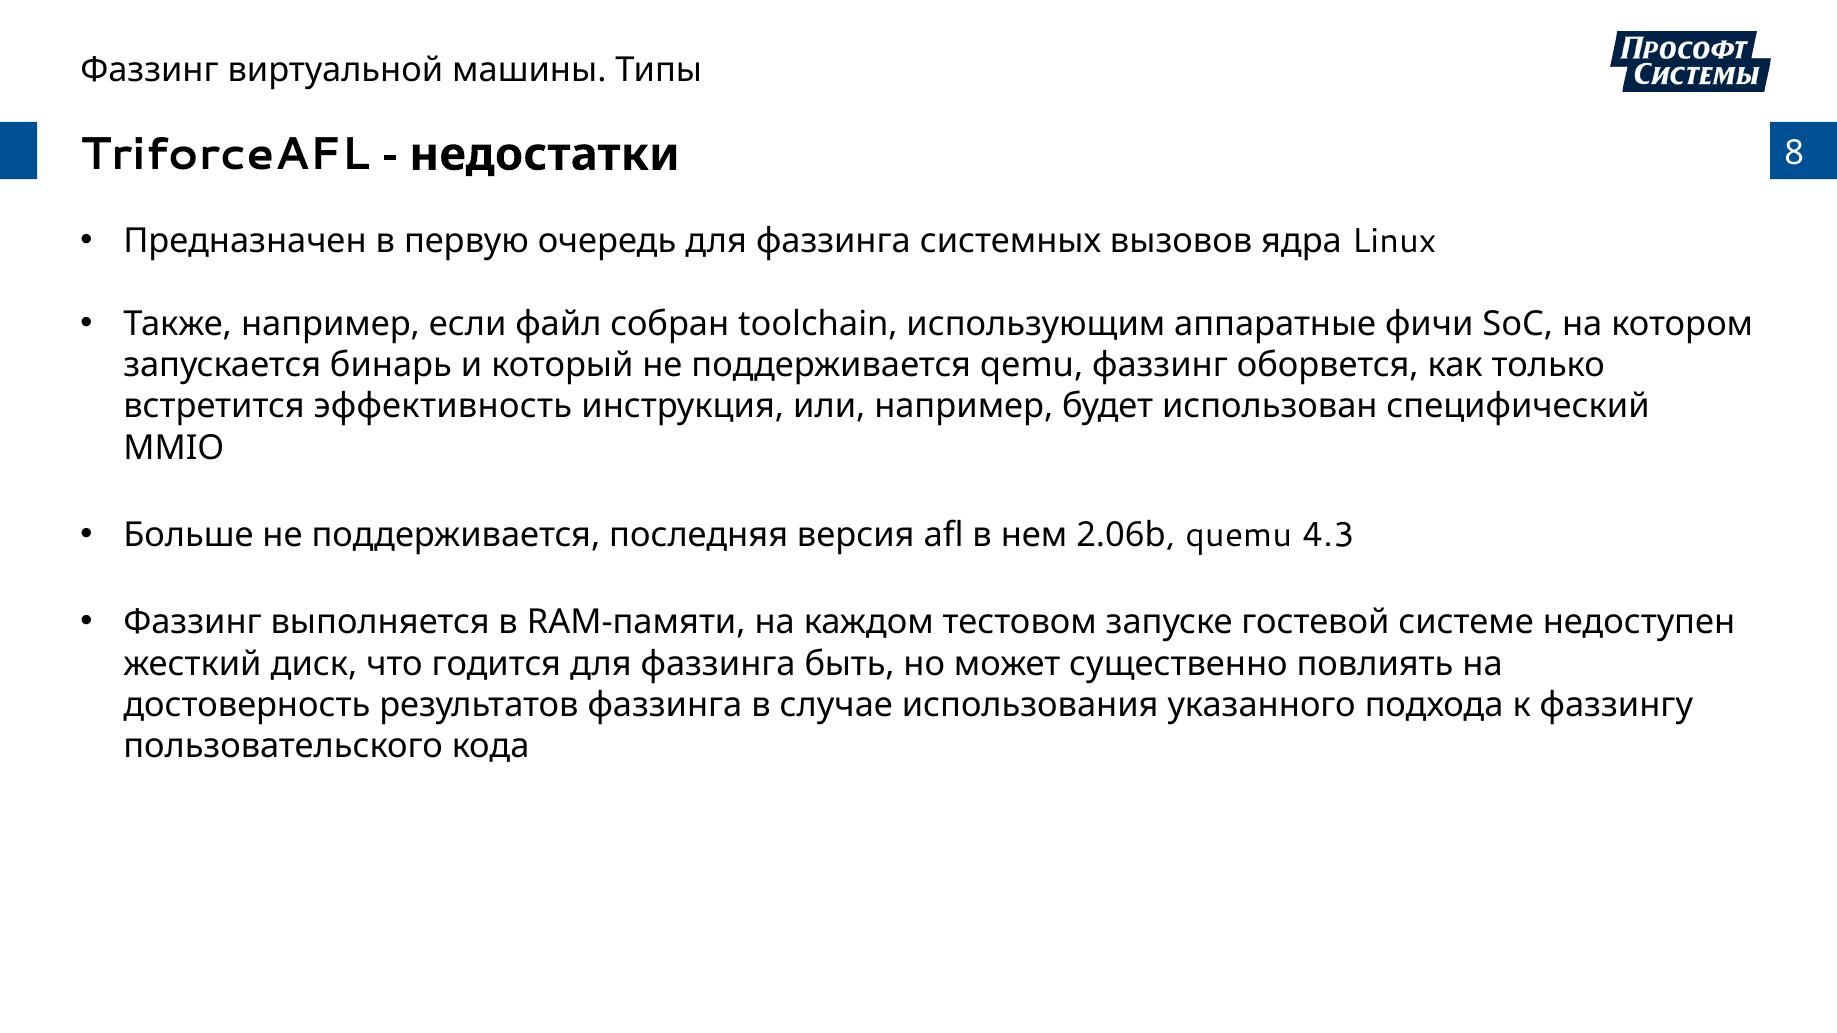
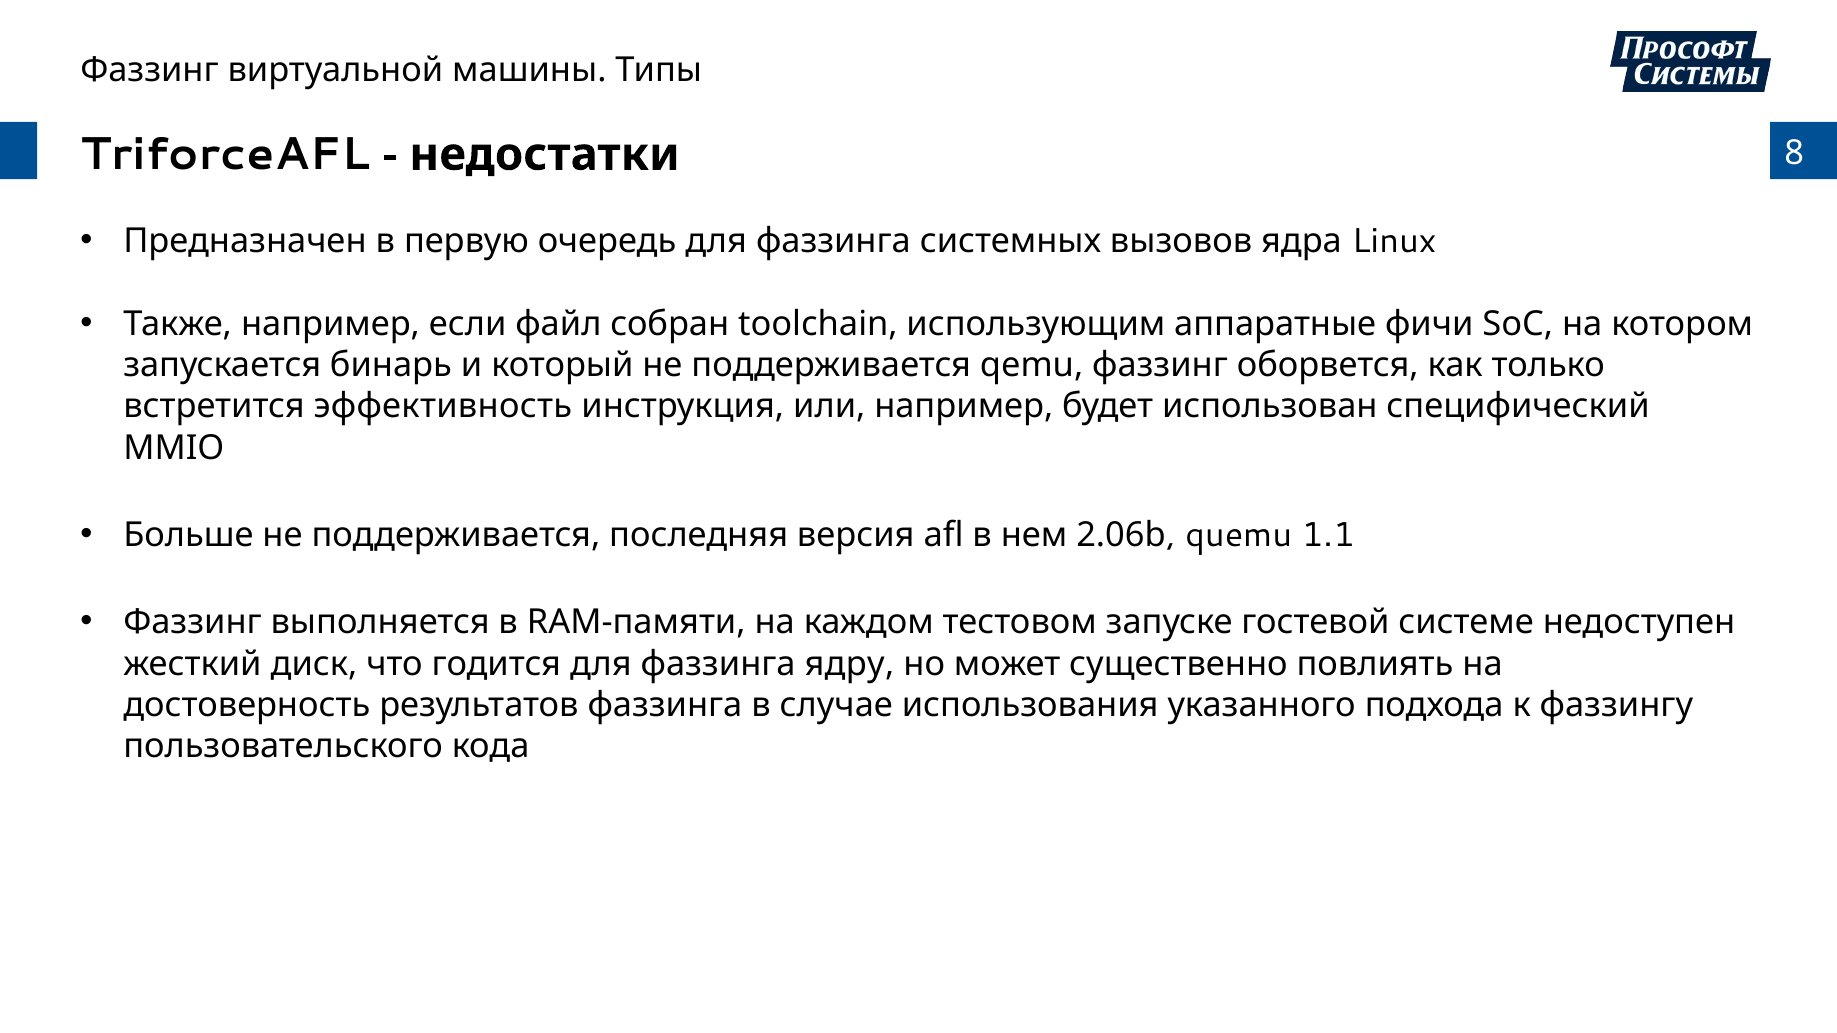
4.3: 4.3 -> 1.1
быть: быть -> ядру
